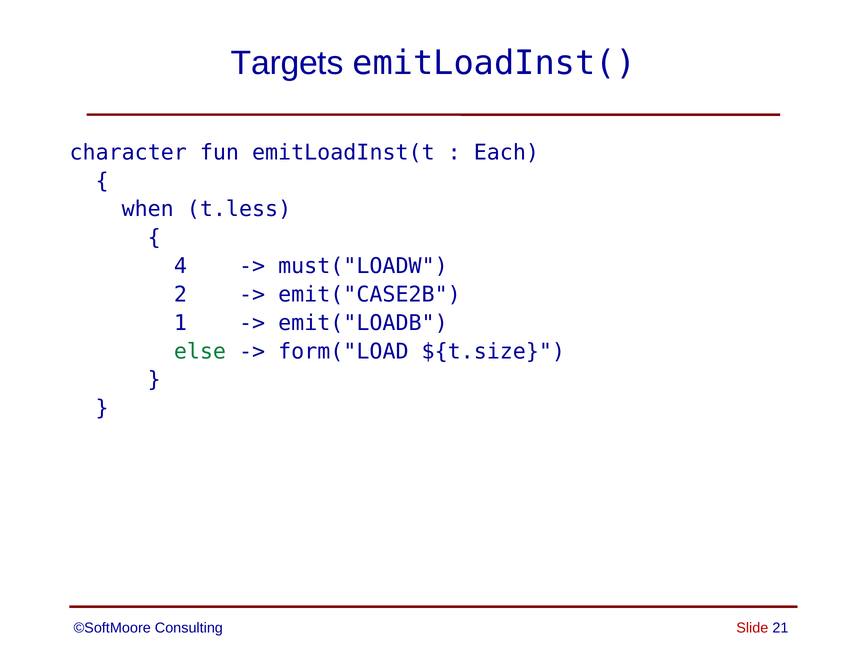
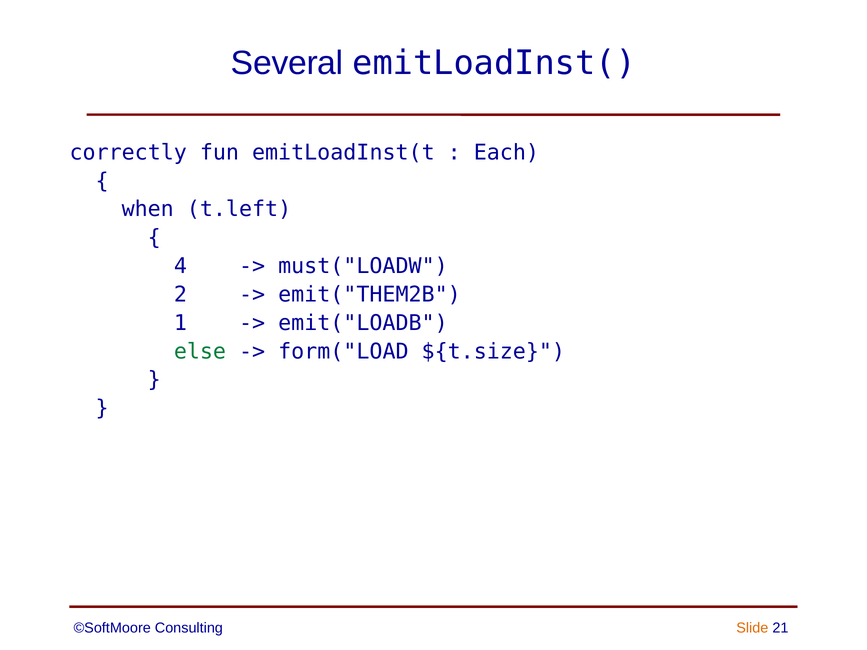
Targets: Targets -> Several
character: character -> correctly
t.less: t.less -> t.left
emit("CASE2B: emit("CASE2B -> emit("THEM2B
Slide colour: red -> orange
